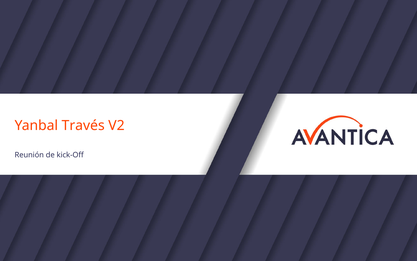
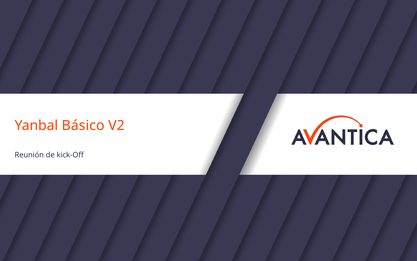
Través: Través -> Básico
